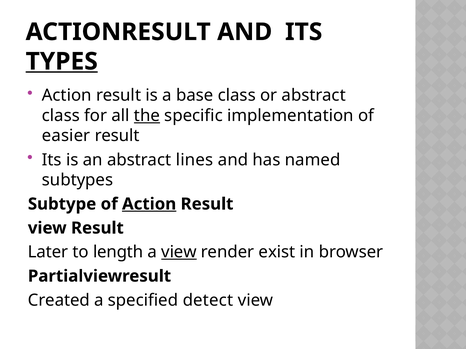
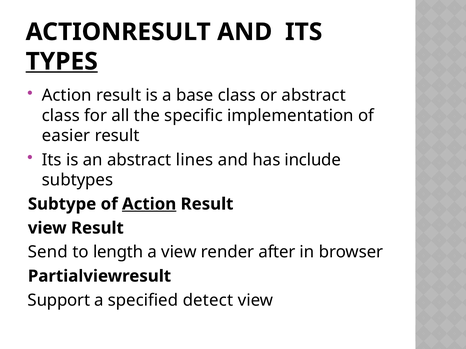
the underline: present -> none
named: named -> include
Later: Later -> Send
view at (179, 252) underline: present -> none
exist: exist -> after
Created: Created -> Support
